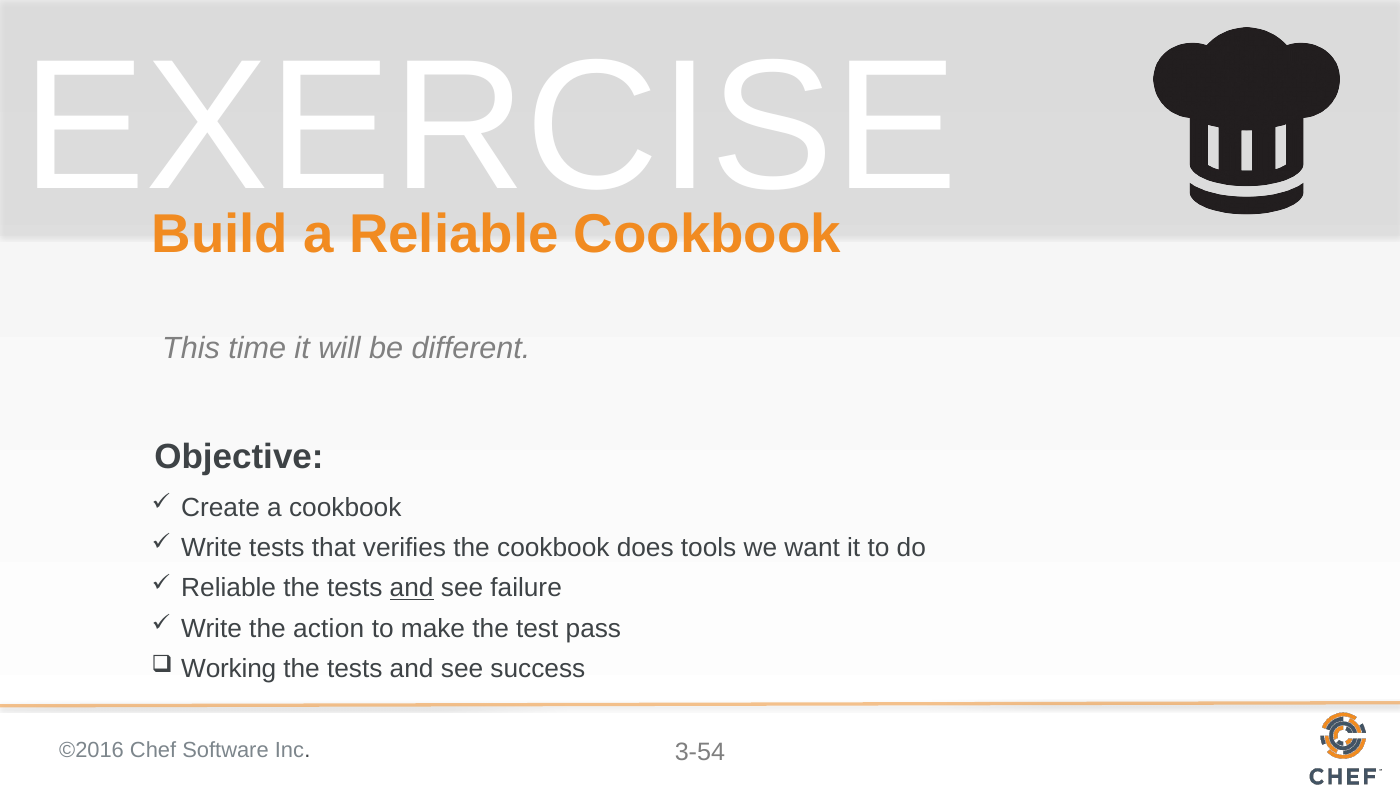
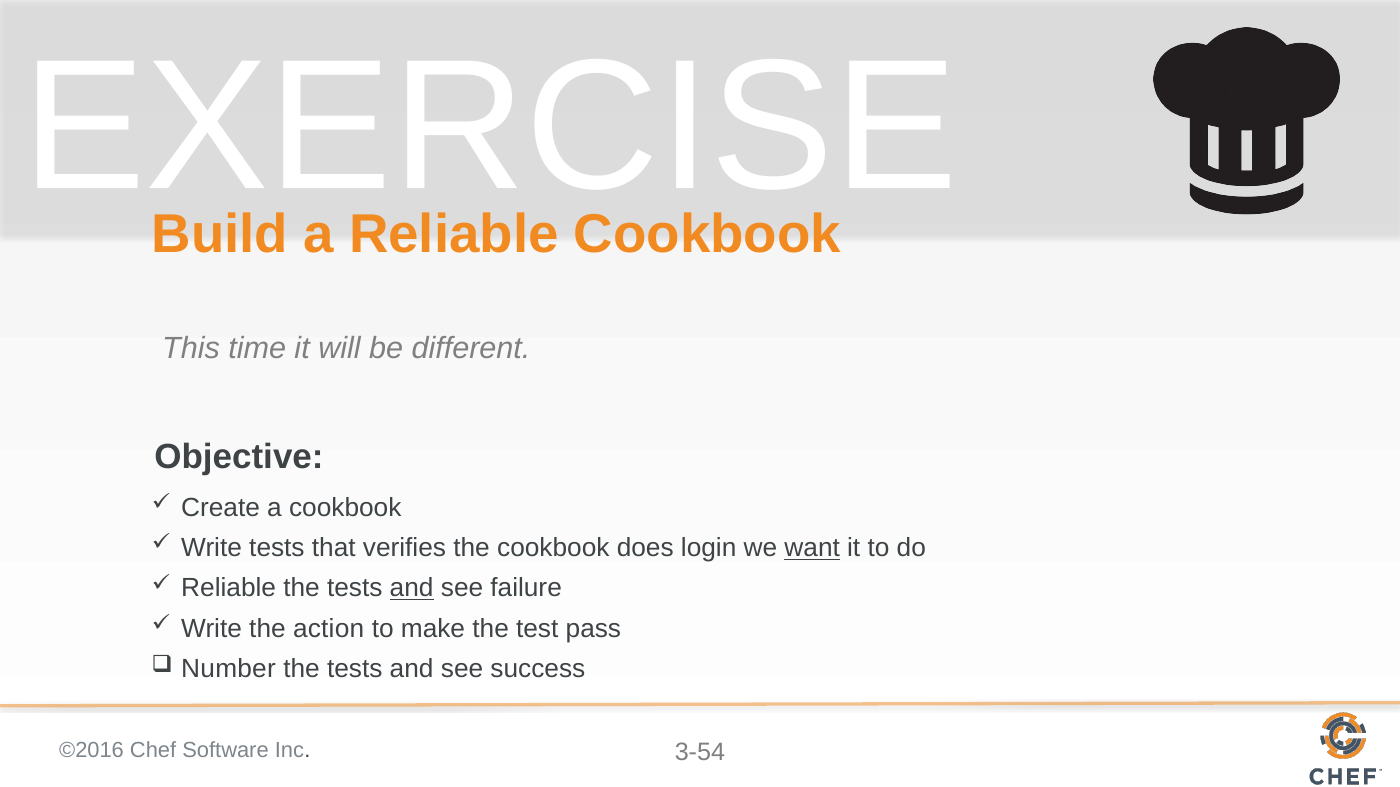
tools: tools -> login
want underline: none -> present
Working: Working -> Number
